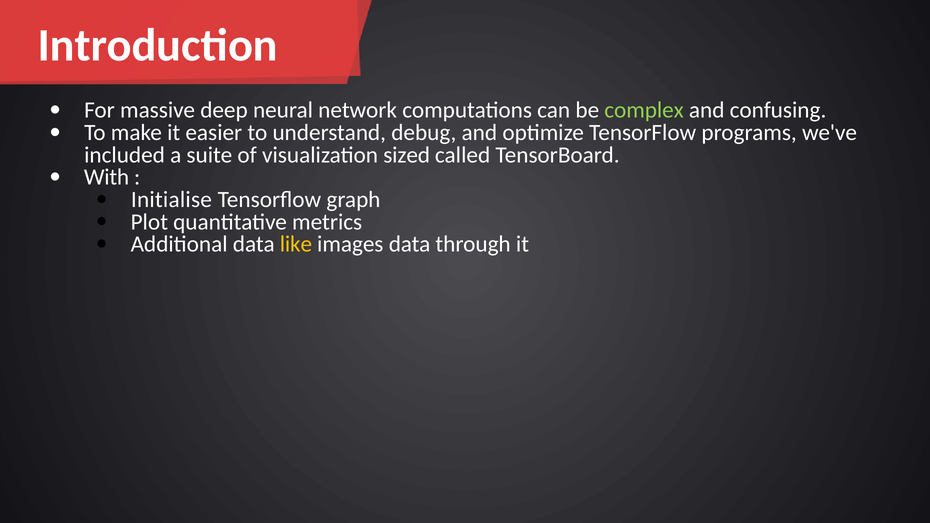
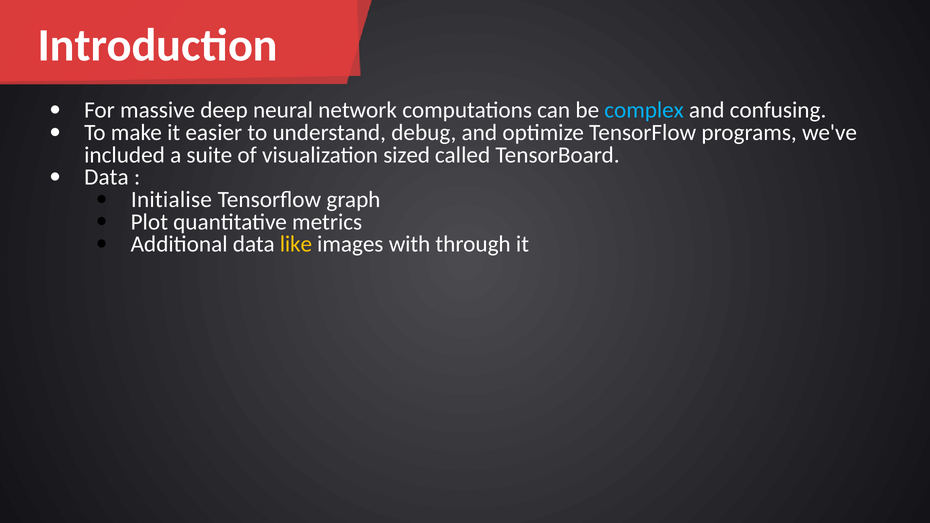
complex colour: light green -> light blue
With at (107, 177): With -> Data
images data: data -> with
